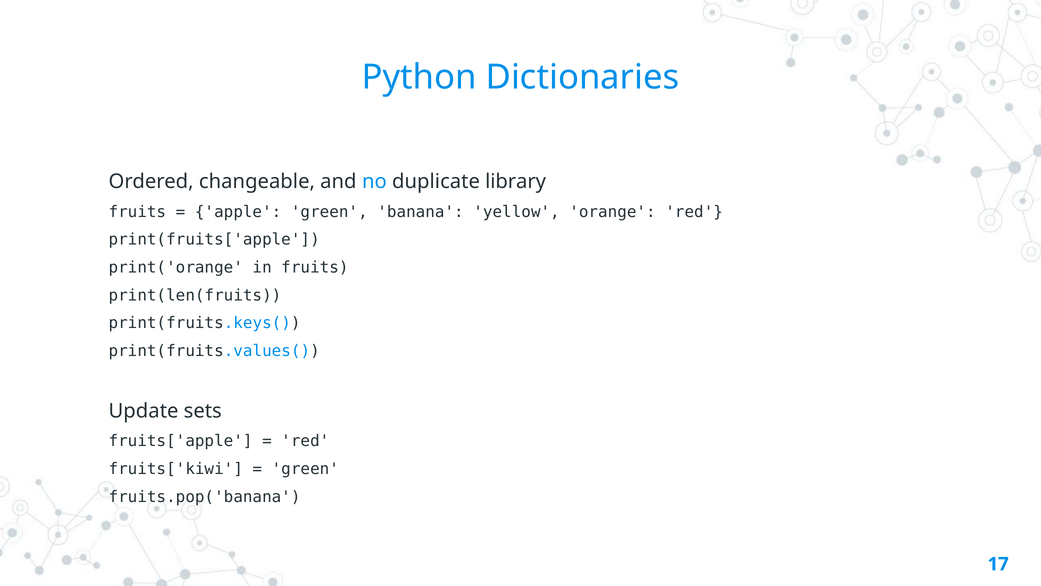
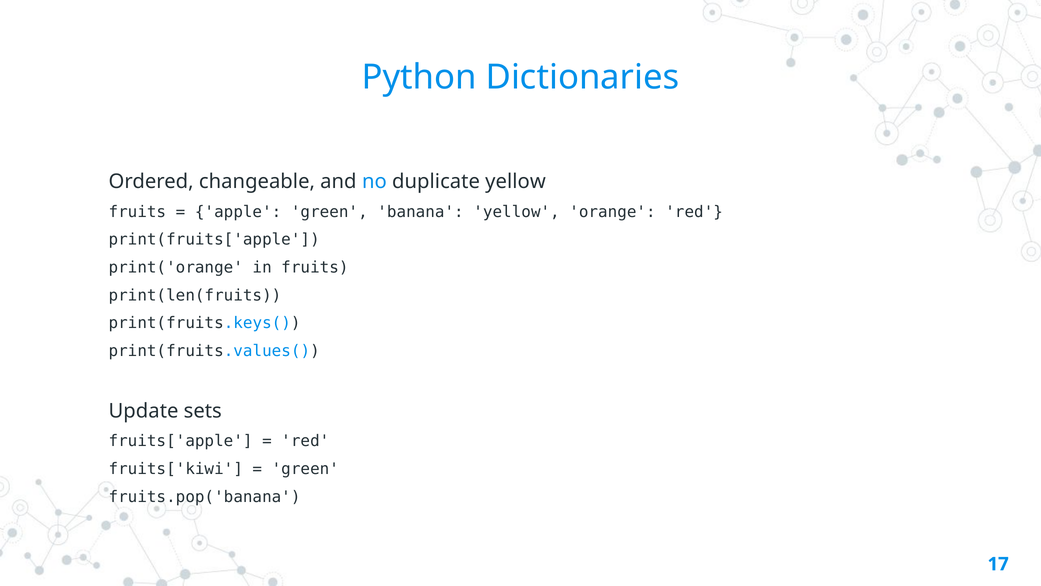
duplicate library: library -> yellow
